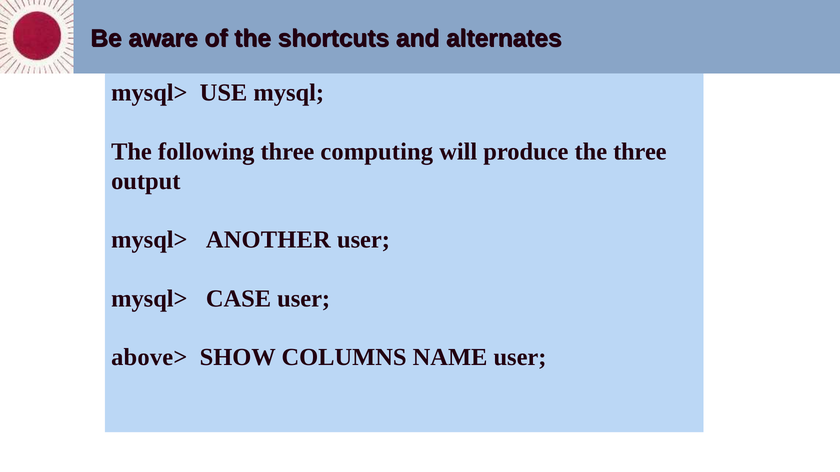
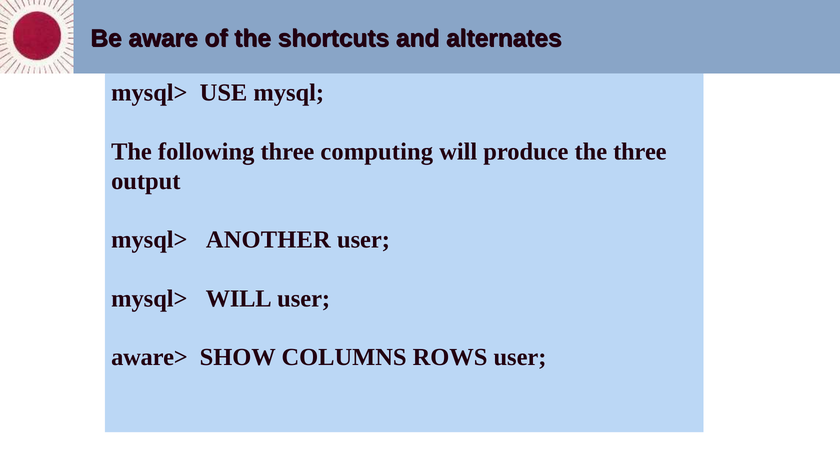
mysql> CASE: CASE -> WILL
above>: above> -> aware>
NAME: NAME -> ROWS
